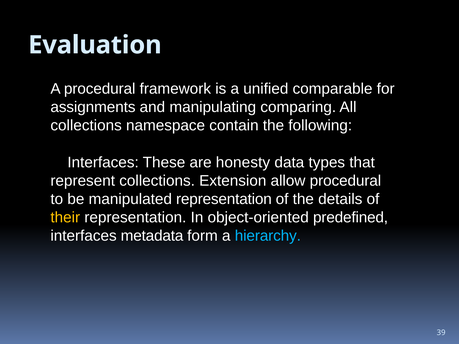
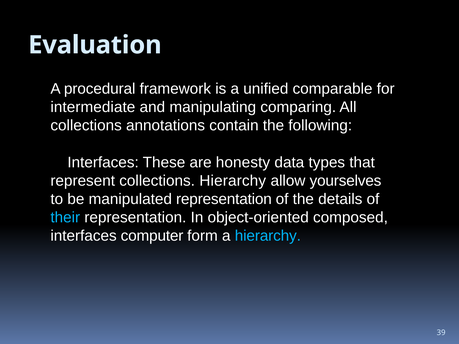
assignments: assignments -> intermediate
namespace: namespace -> annotations
collections Extension: Extension -> Hierarchy
allow procedural: procedural -> yourselves
their colour: yellow -> light blue
predefined: predefined -> composed
metadata: metadata -> computer
